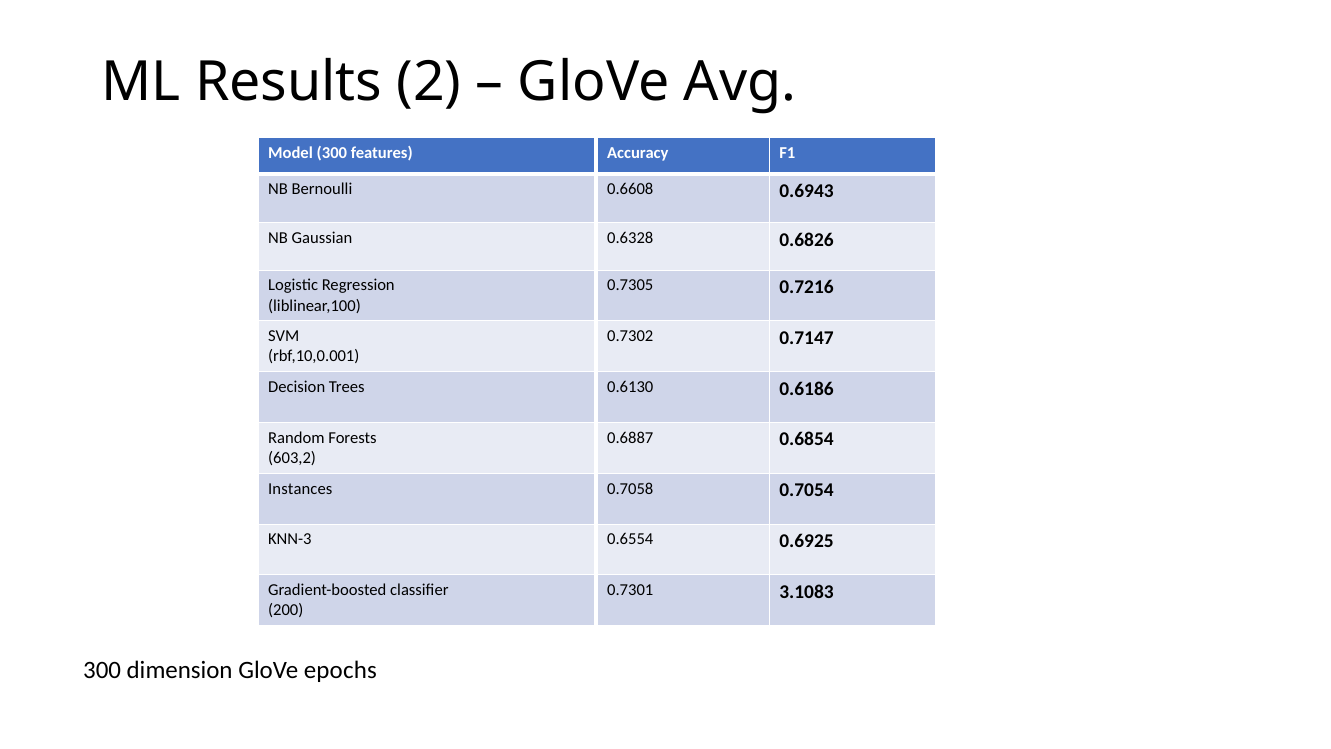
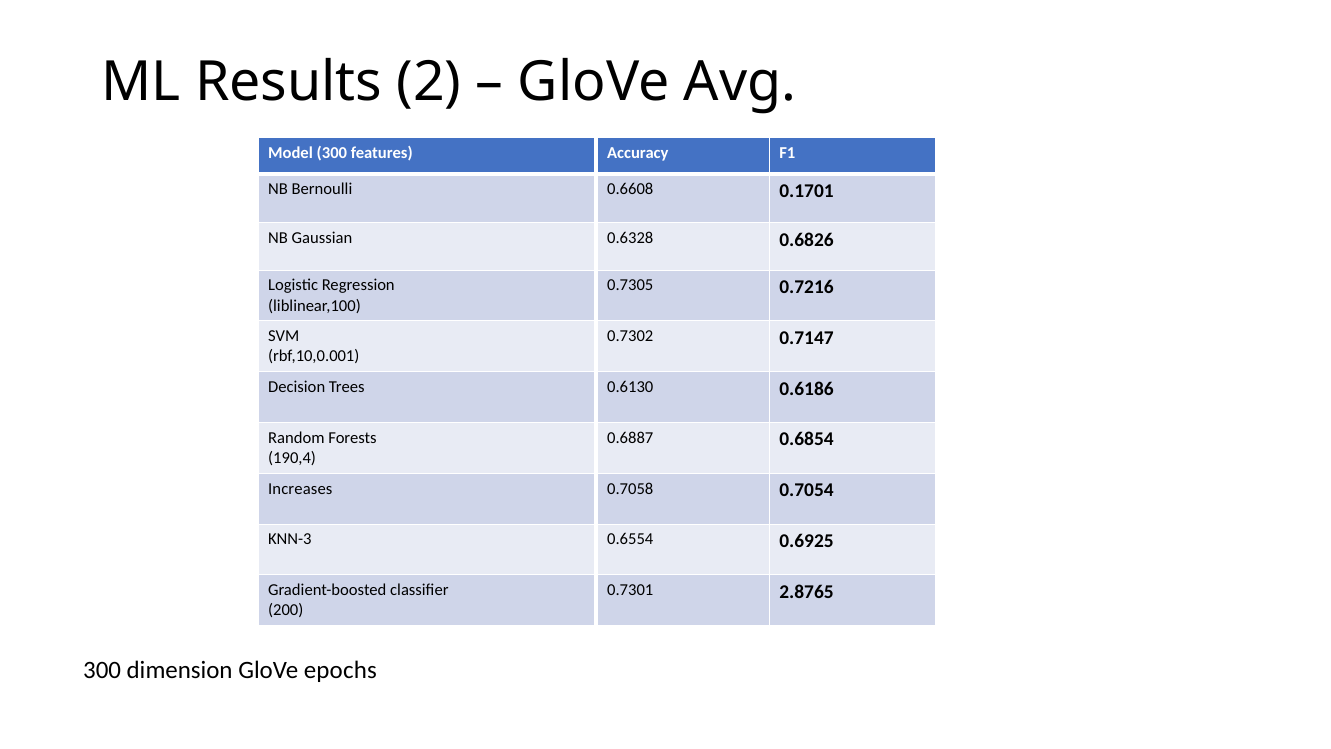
0.6943: 0.6943 -> 0.1701
603,2: 603,2 -> 190,4
Instances: Instances -> Increases
3.1083: 3.1083 -> 2.8765
